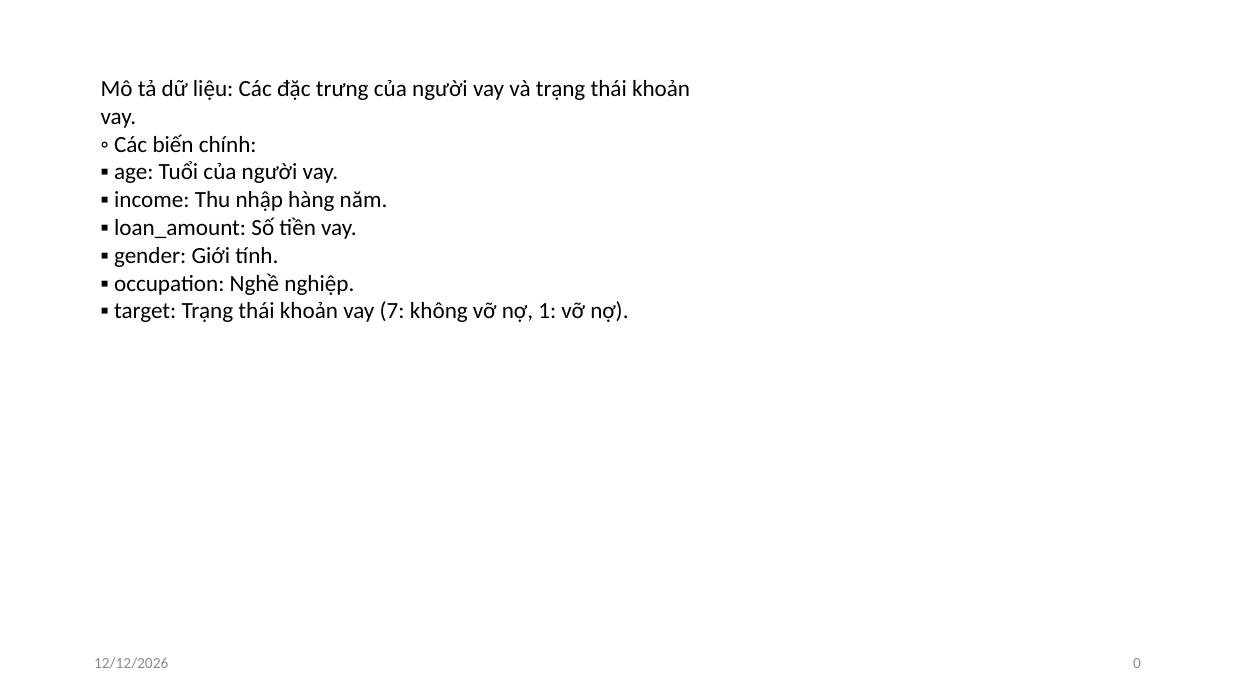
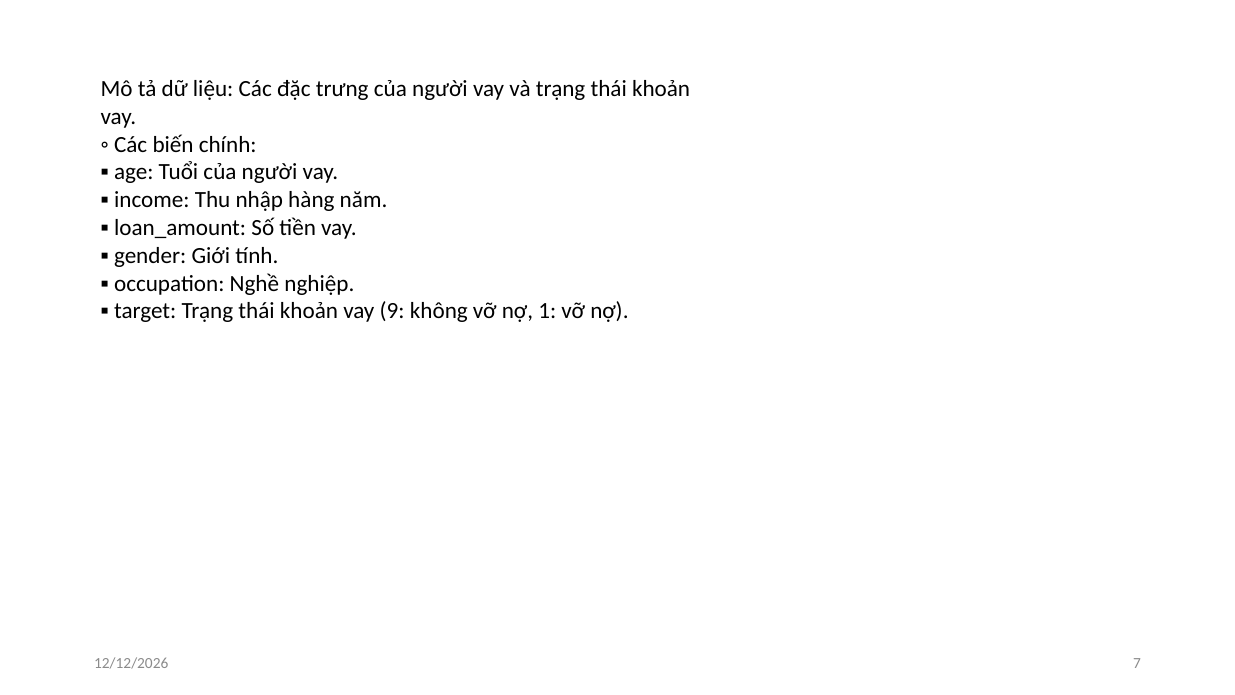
7: 7 -> 9
0: 0 -> 7
